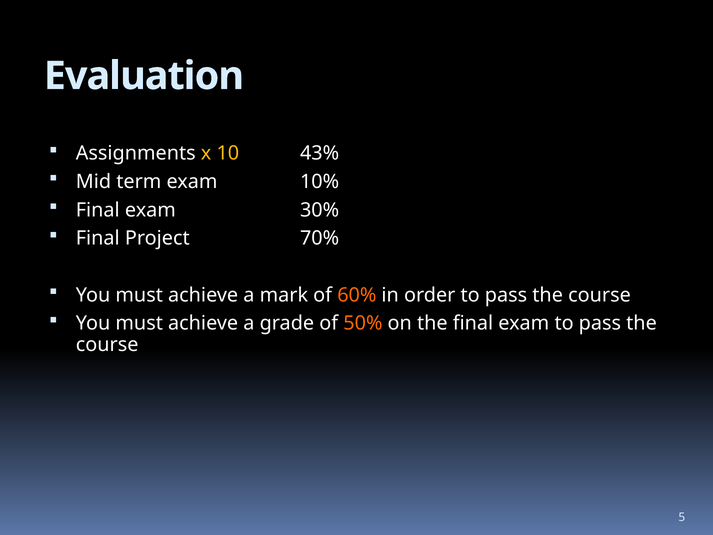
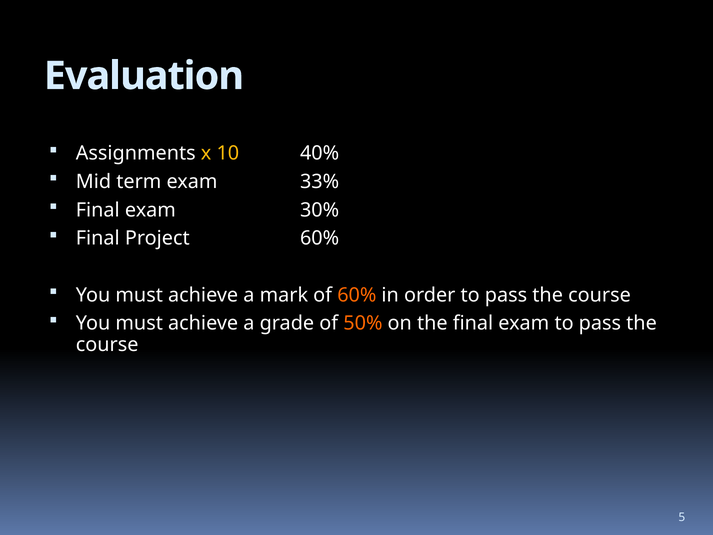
43%: 43% -> 40%
10%: 10% -> 33%
Project 70%: 70% -> 60%
